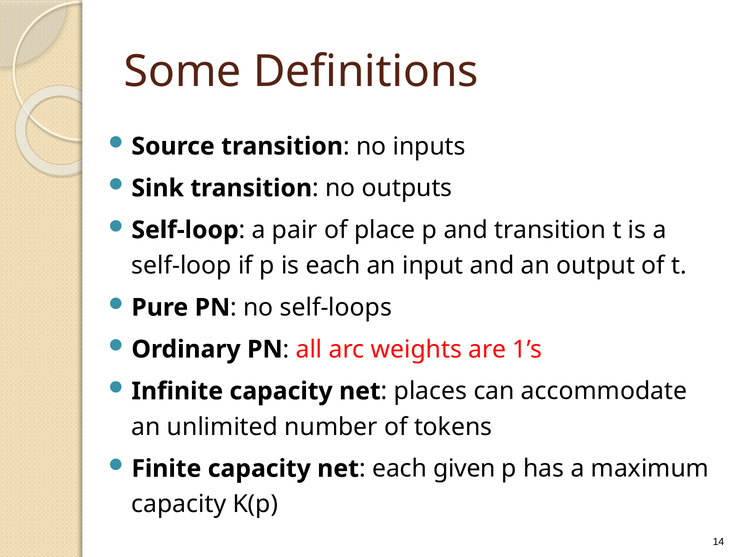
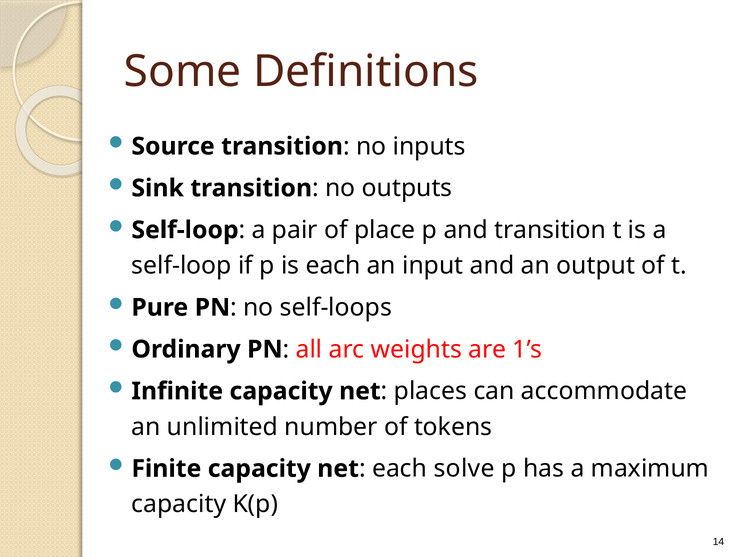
given: given -> solve
